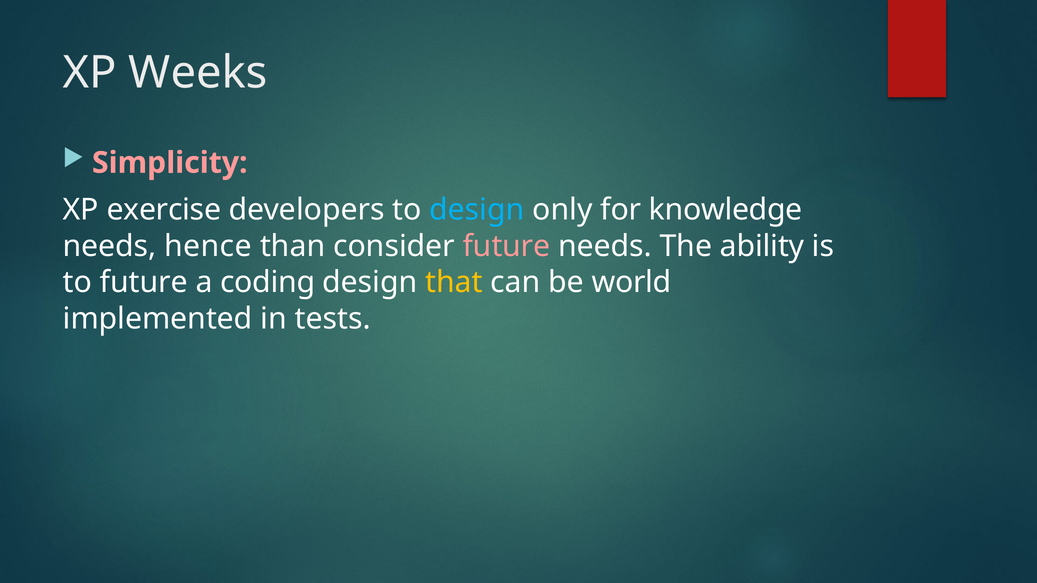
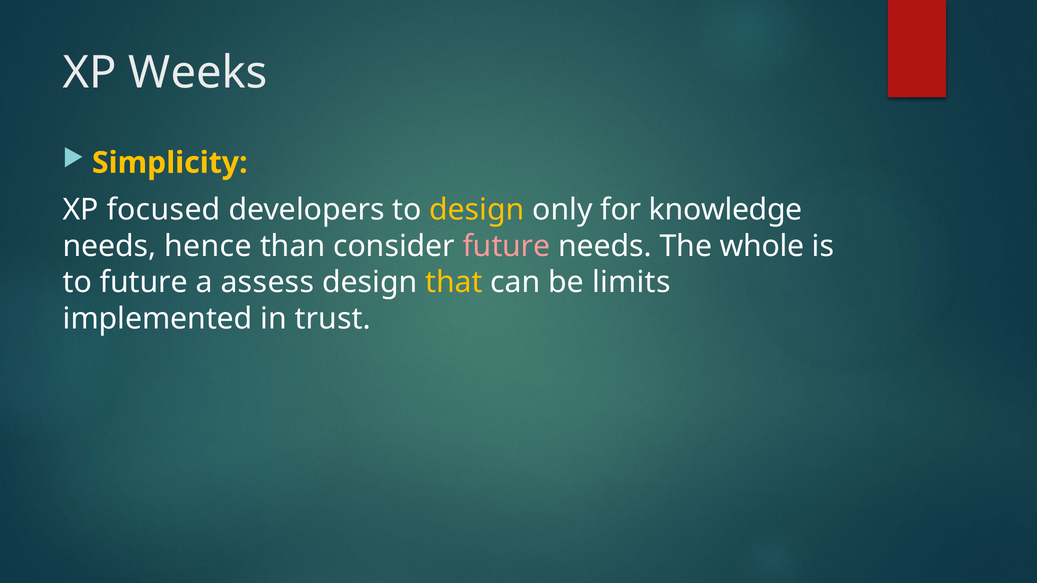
Simplicity colour: pink -> yellow
exercise: exercise -> focused
design at (477, 210) colour: light blue -> yellow
ability: ability -> whole
coding: coding -> assess
world: world -> limits
tests: tests -> trust
